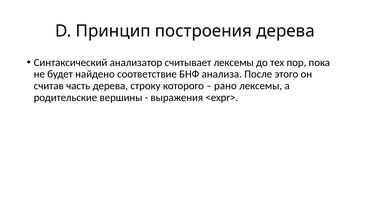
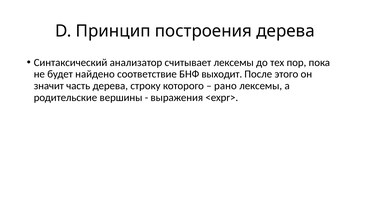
анализа: анализа -> выходит
считав: считав -> значит
